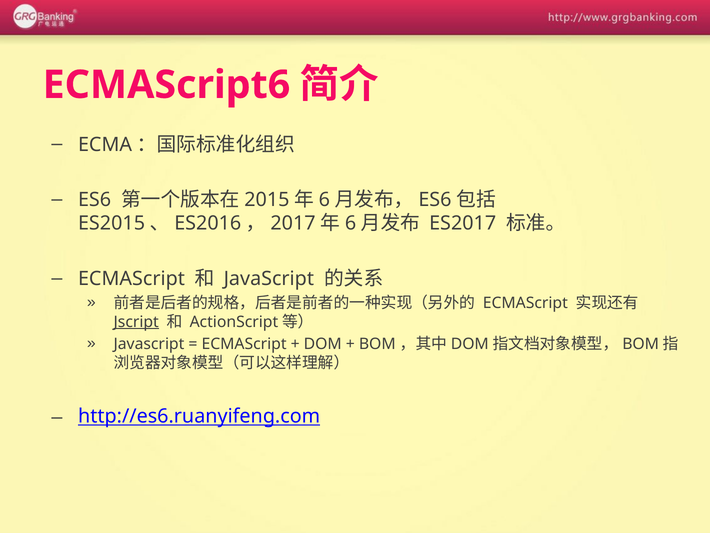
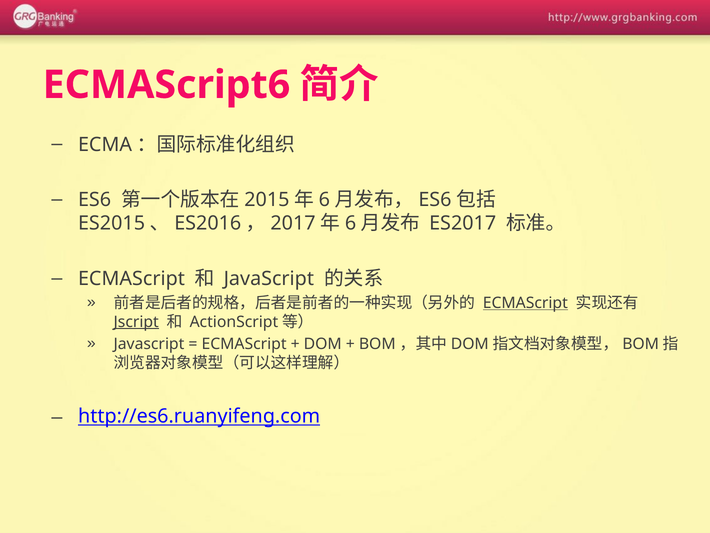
ECMAScript at (525, 303) underline: none -> present
